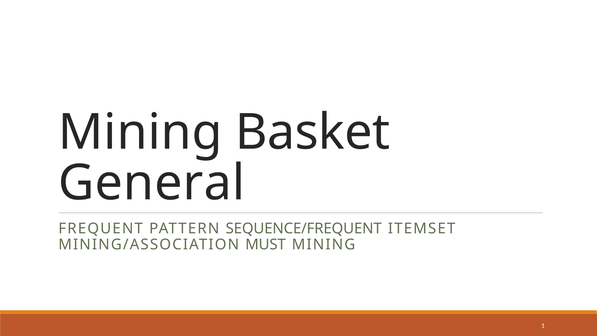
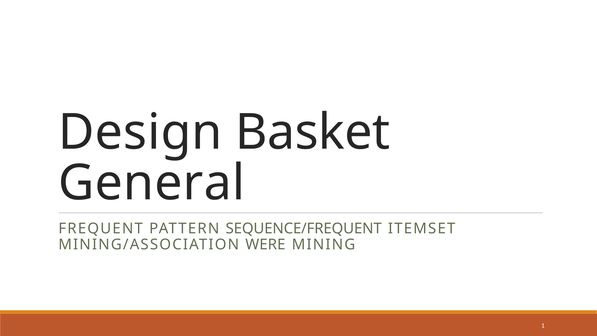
Mining at (140, 132): Mining -> Design
MUST: MUST -> WERE
